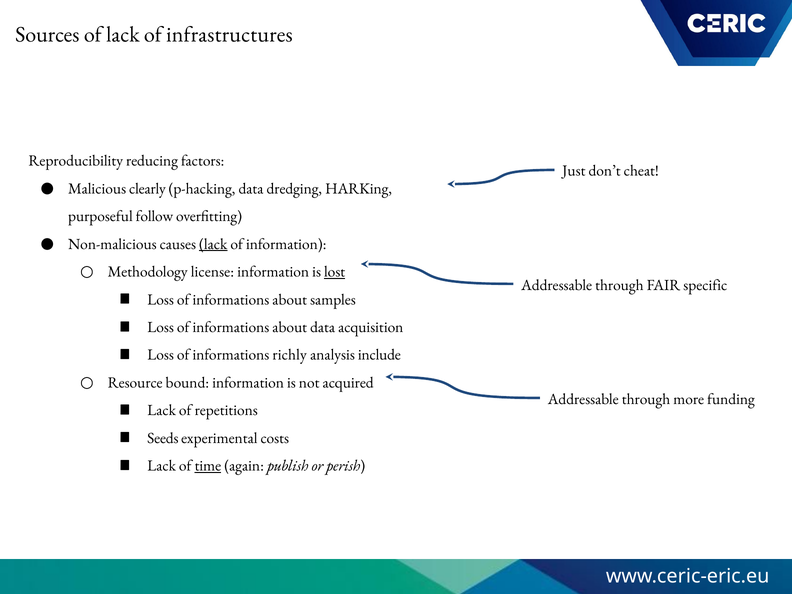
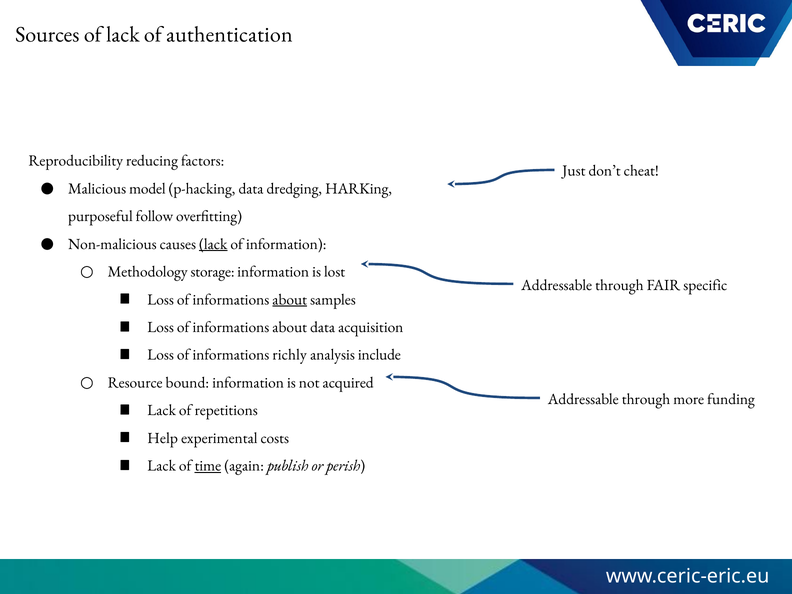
infrastructures: infrastructures -> authentication
clearly: clearly -> model
license: license -> storage
lost underline: present -> none
about at (290, 299) underline: none -> present
Seeds: Seeds -> Help
